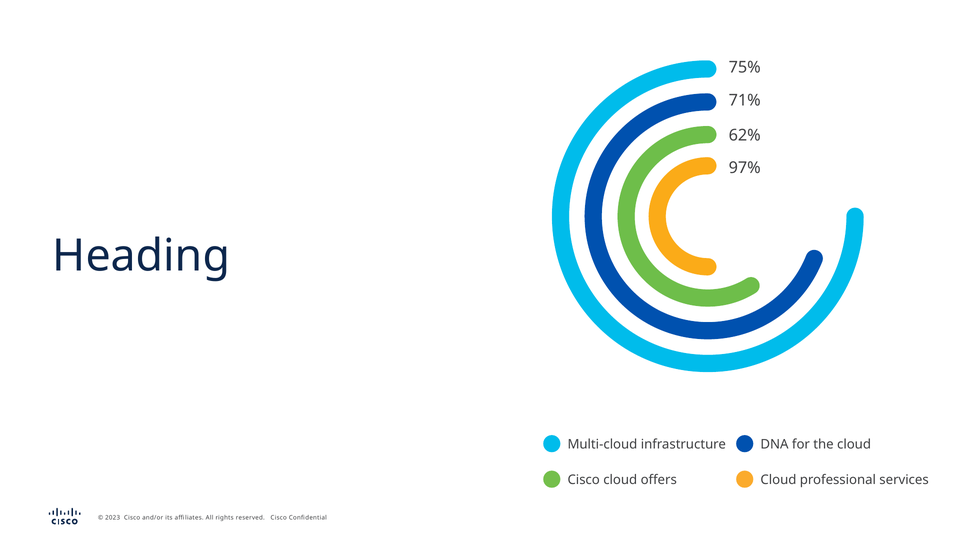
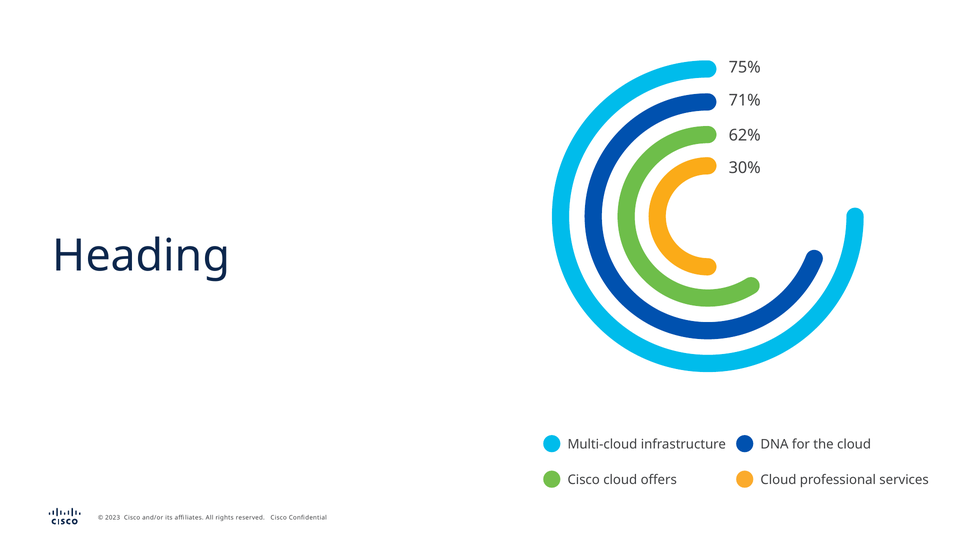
97%: 97% -> 30%
